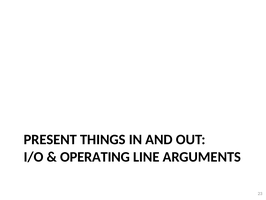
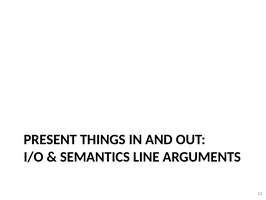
OPERATING: OPERATING -> SEMANTICS
